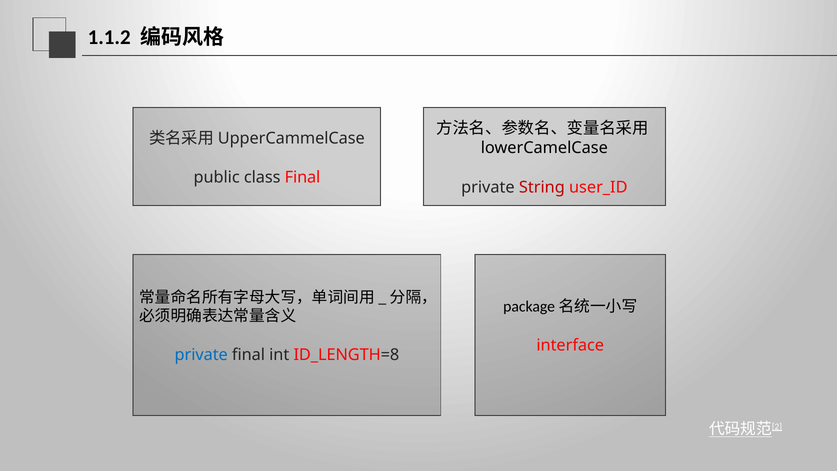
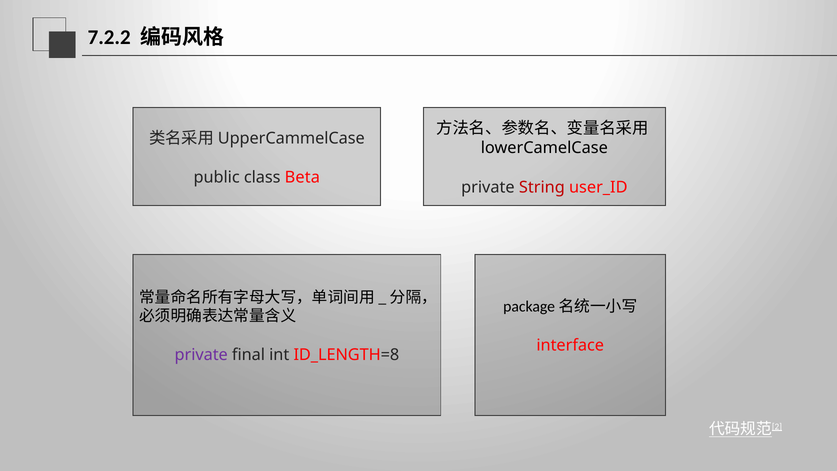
1.1.2: 1.1.2 -> 7.2.2
class Final: Final -> Beta
private at (201, 355) colour: blue -> purple
